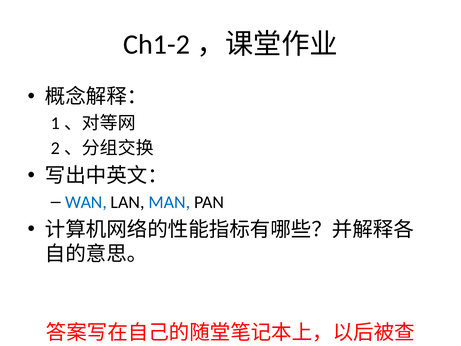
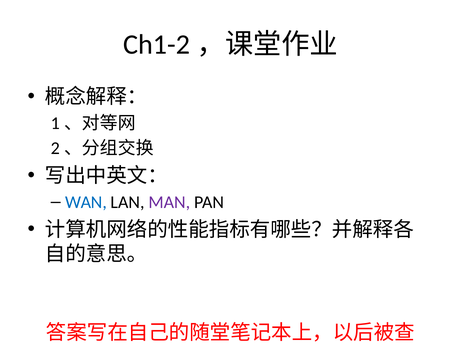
MAN colour: blue -> purple
